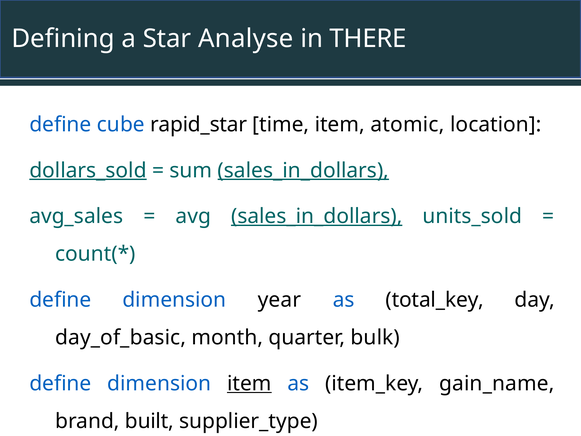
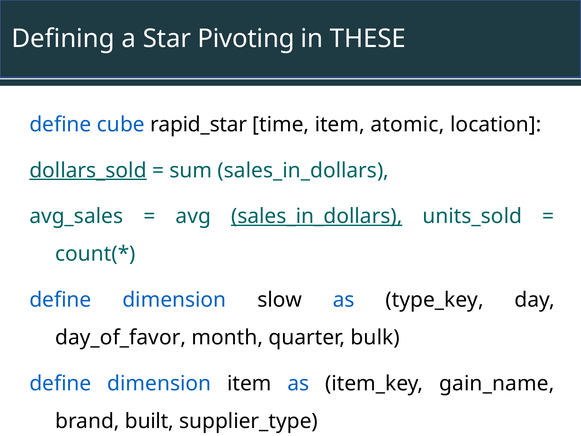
Analyse: Analyse -> Pivoting
THERE: THERE -> THESE
sales_in_dollars at (303, 170) underline: present -> none
year: year -> slow
total_key: total_key -> type_key
day_of_basic: day_of_basic -> day_of_favor
item at (249, 383) underline: present -> none
